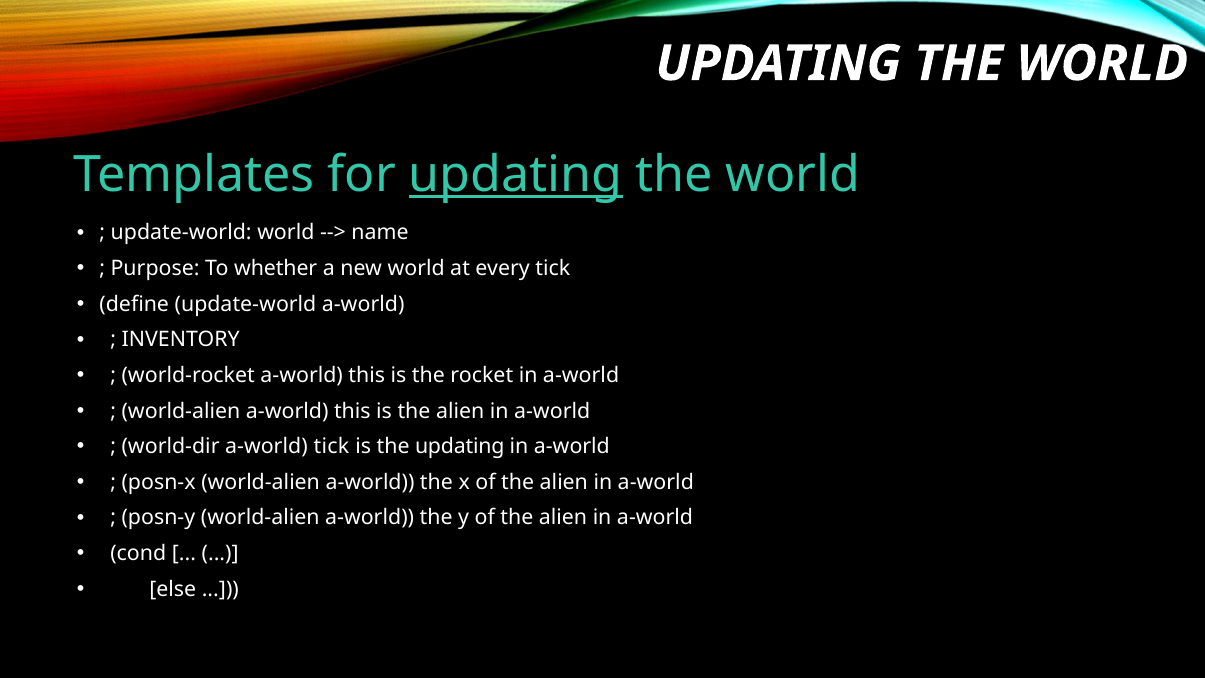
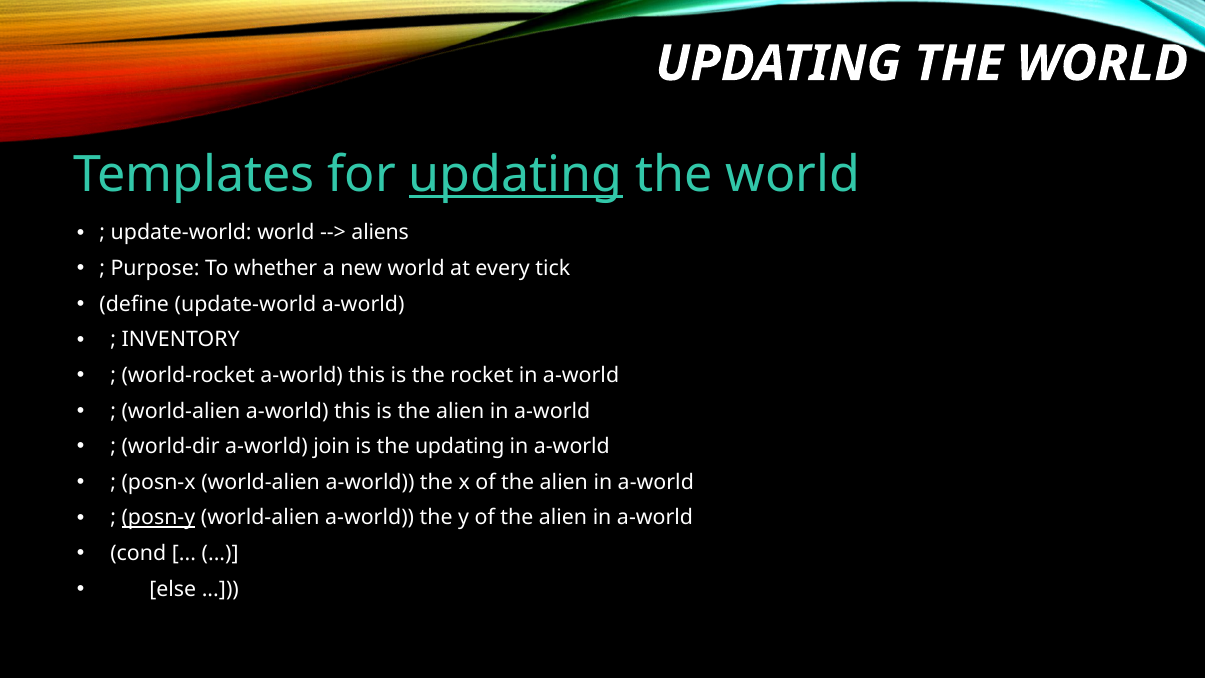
name: name -> aliens
a-world tick: tick -> join
posn-y underline: none -> present
